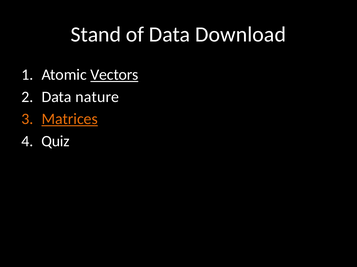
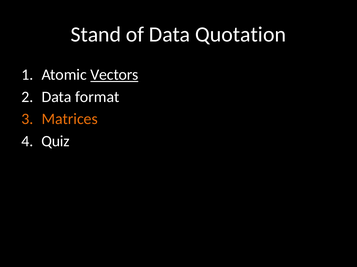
Download: Download -> Quotation
nature: nature -> format
Matrices underline: present -> none
